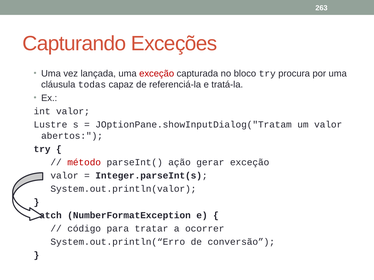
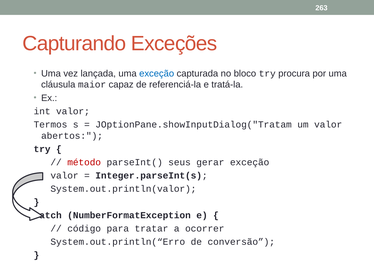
exceção at (157, 74) colour: red -> blue
todas: todas -> maior
Lustre: Lustre -> Termos
ação: ação -> seus
